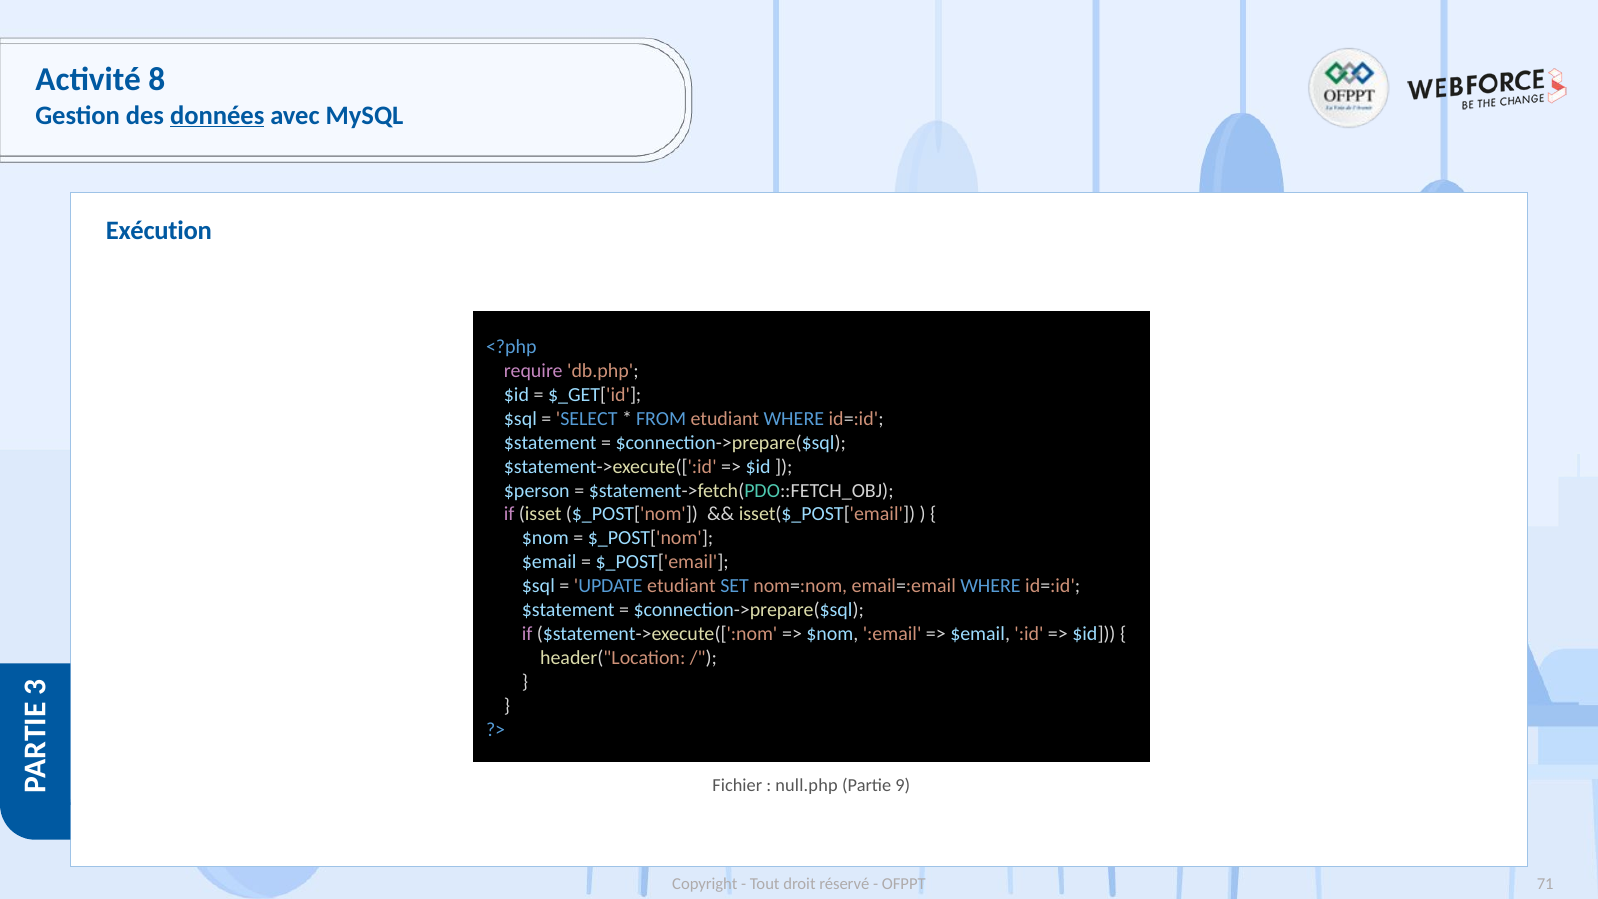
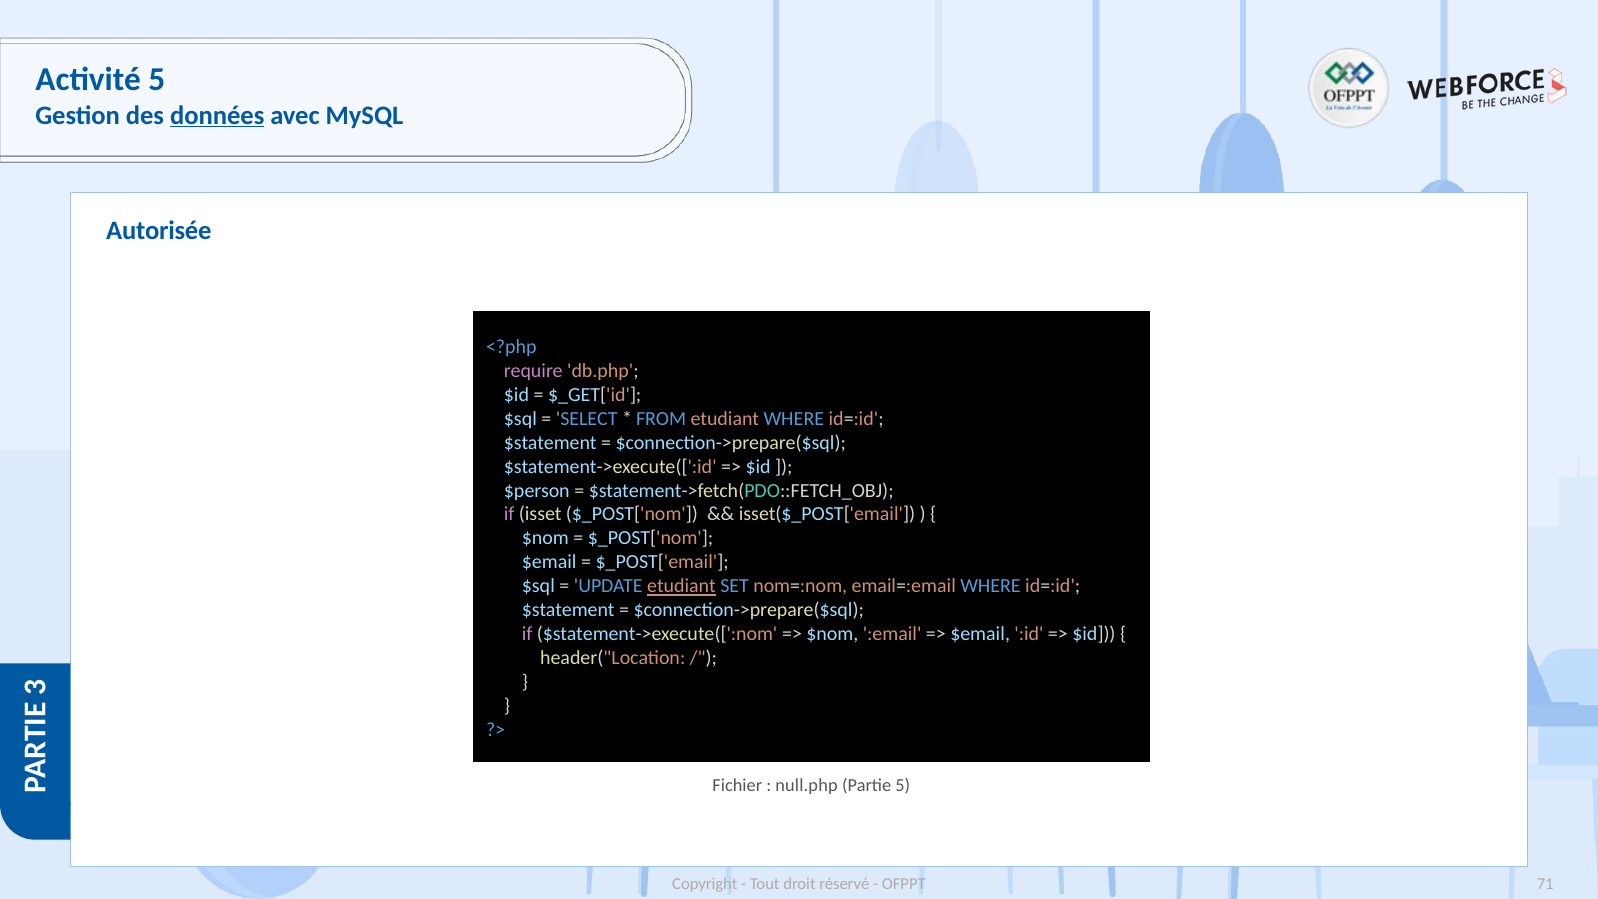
Activité 8: 8 -> 5
Exécution: Exécution -> Autorisée
etudiant at (681, 586) underline: none -> present
Partie 9: 9 -> 5
